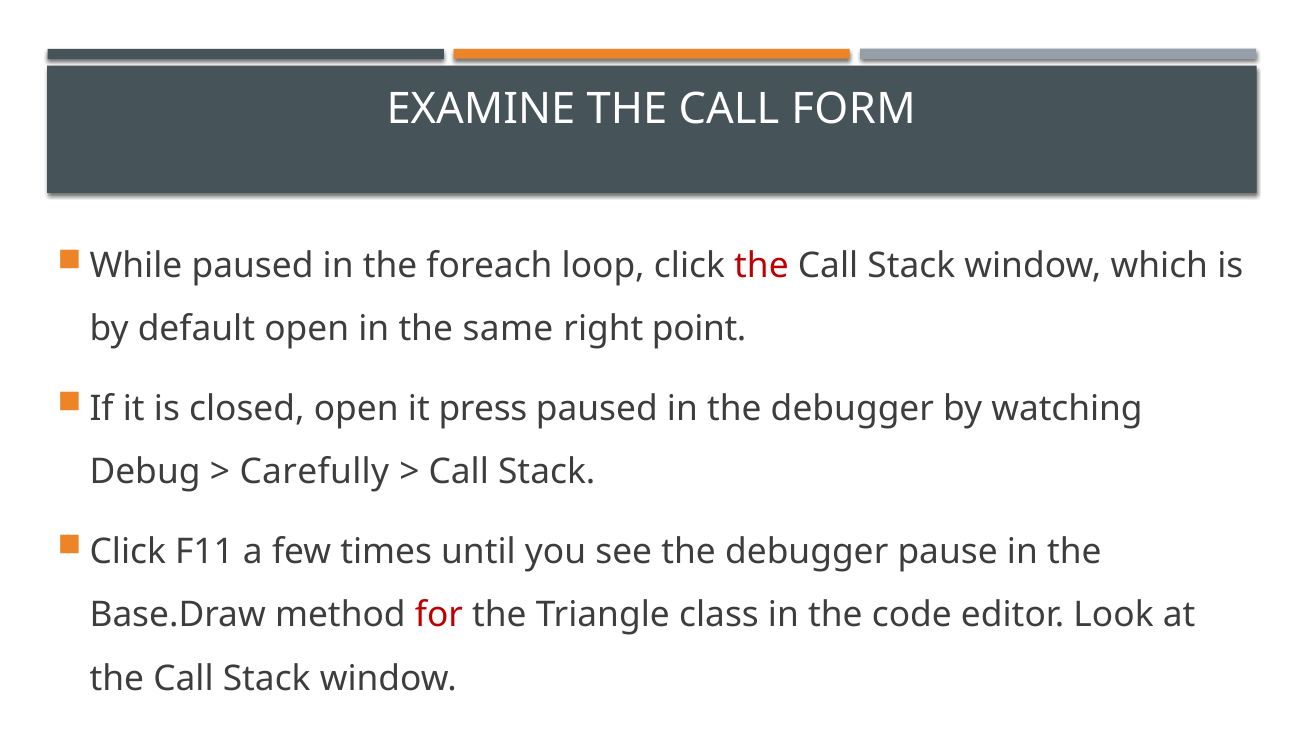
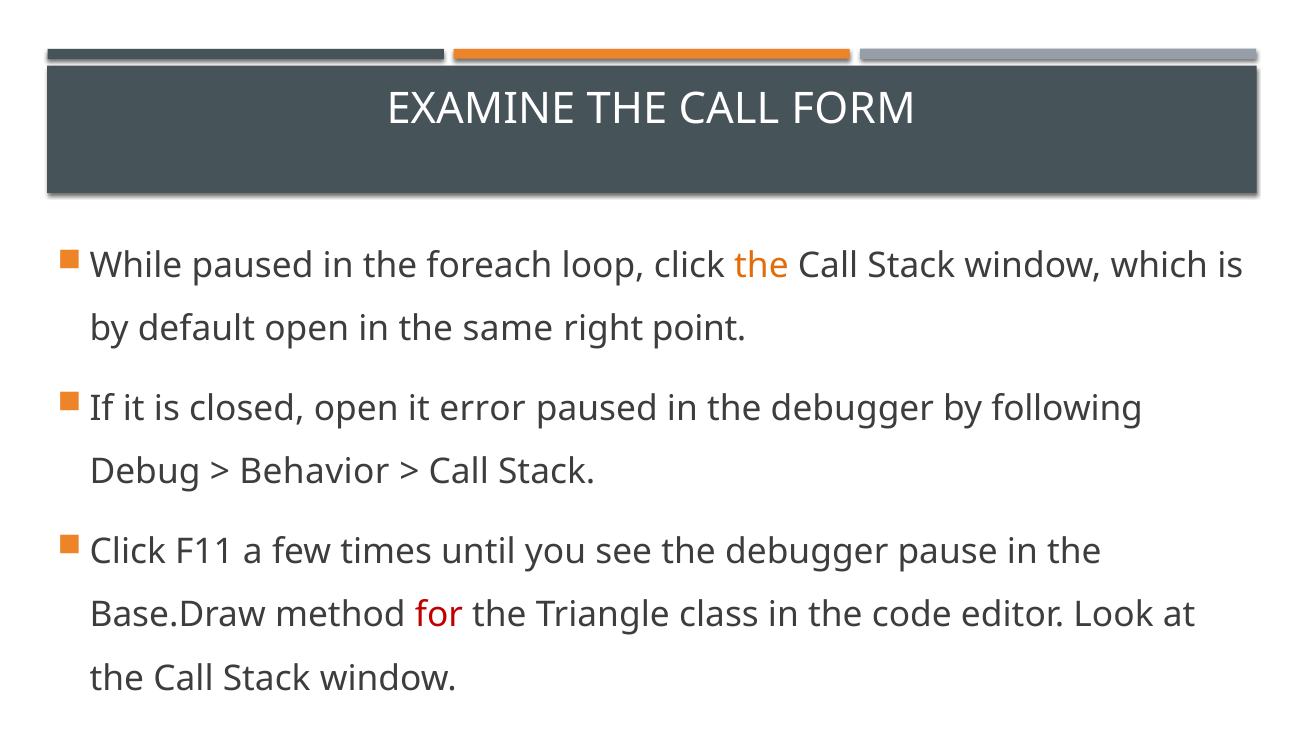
the at (761, 266) colour: red -> orange
press: press -> error
watching: watching -> following
Carefully: Carefully -> Behavior
